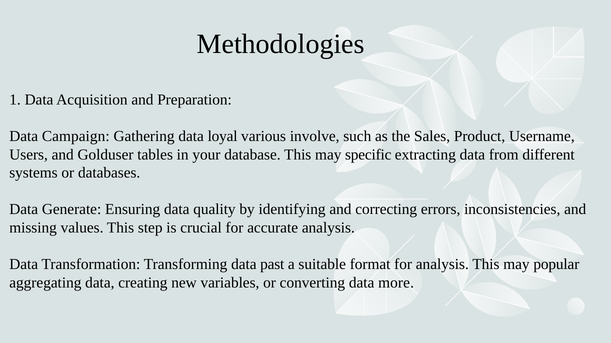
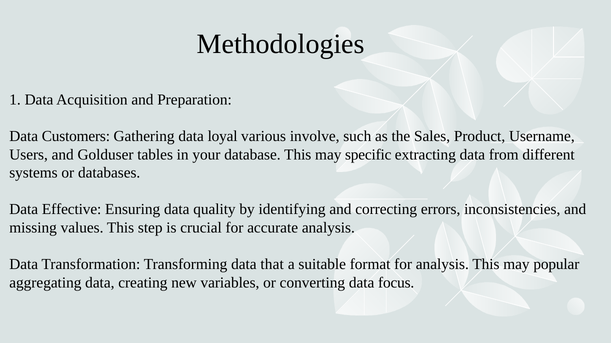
Campaign: Campaign -> Customers
Generate: Generate -> Effective
past: past -> that
more: more -> focus
